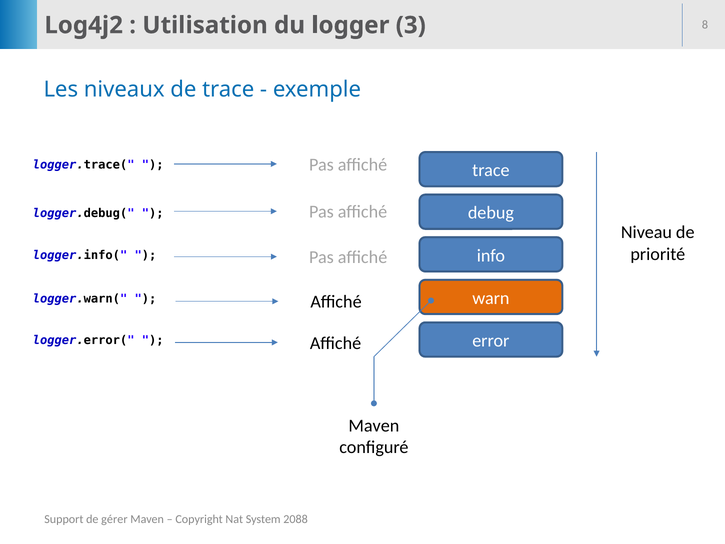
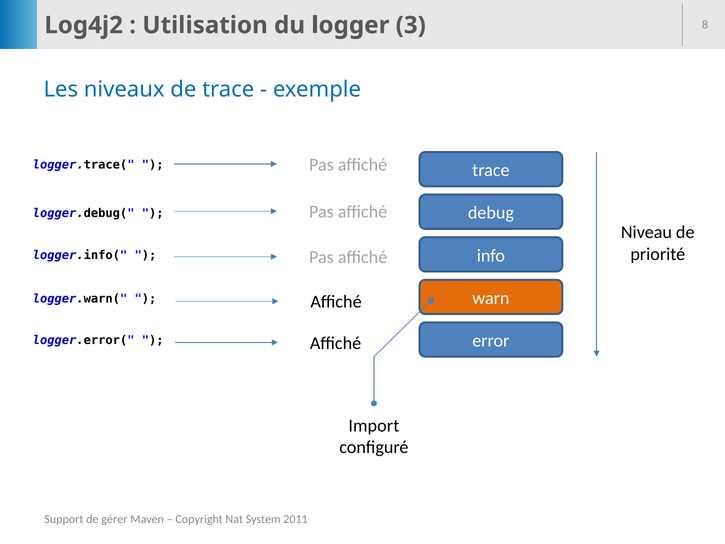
Maven at (374, 425): Maven -> Import
2088: 2088 -> 2011
